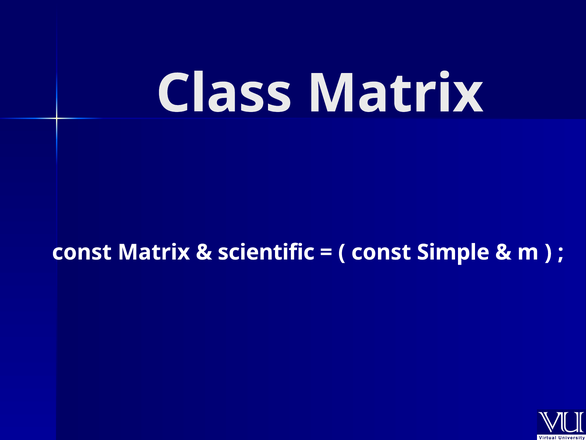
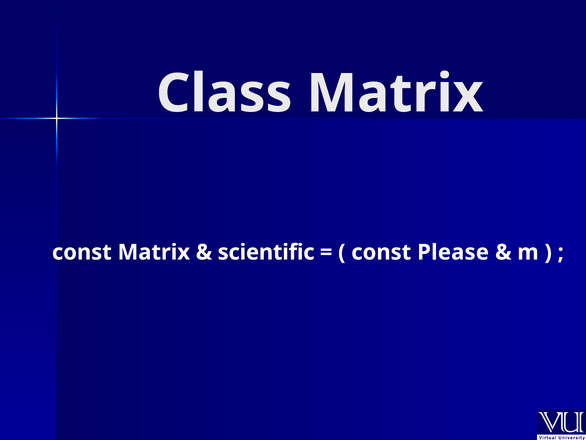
Simple: Simple -> Please
